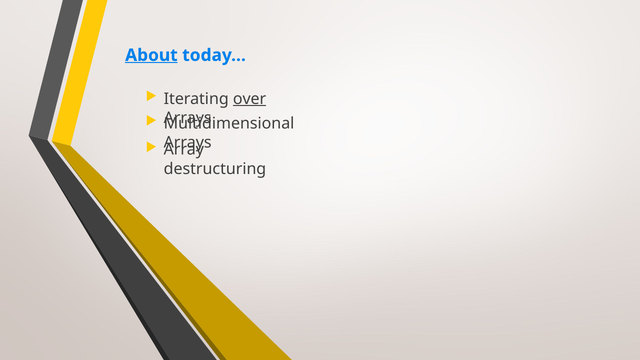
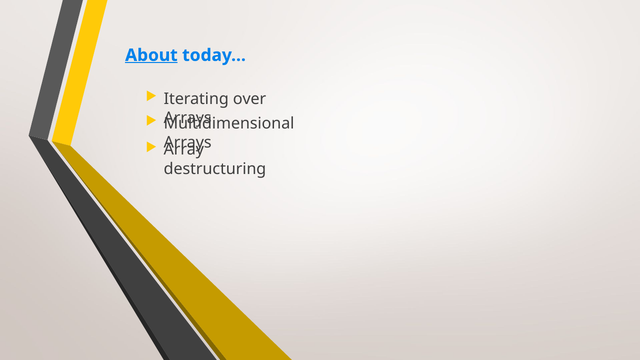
over underline: present -> none
